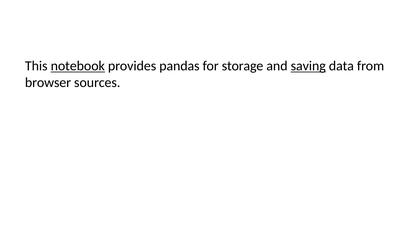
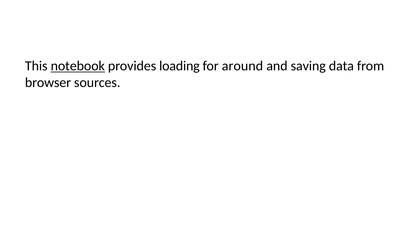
pandas: pandas -> loading
storage: storage -> around
saving underline: present -> none
